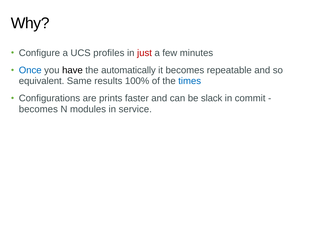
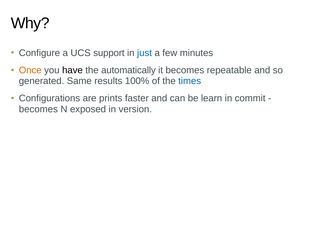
profiles: profiles -> support
just colour: red -> blue
Once colour: blue -> orange
equivalent: equivalent -> generated
slack: slack -> learn
modules: modules -> exposed
service: service -> version
